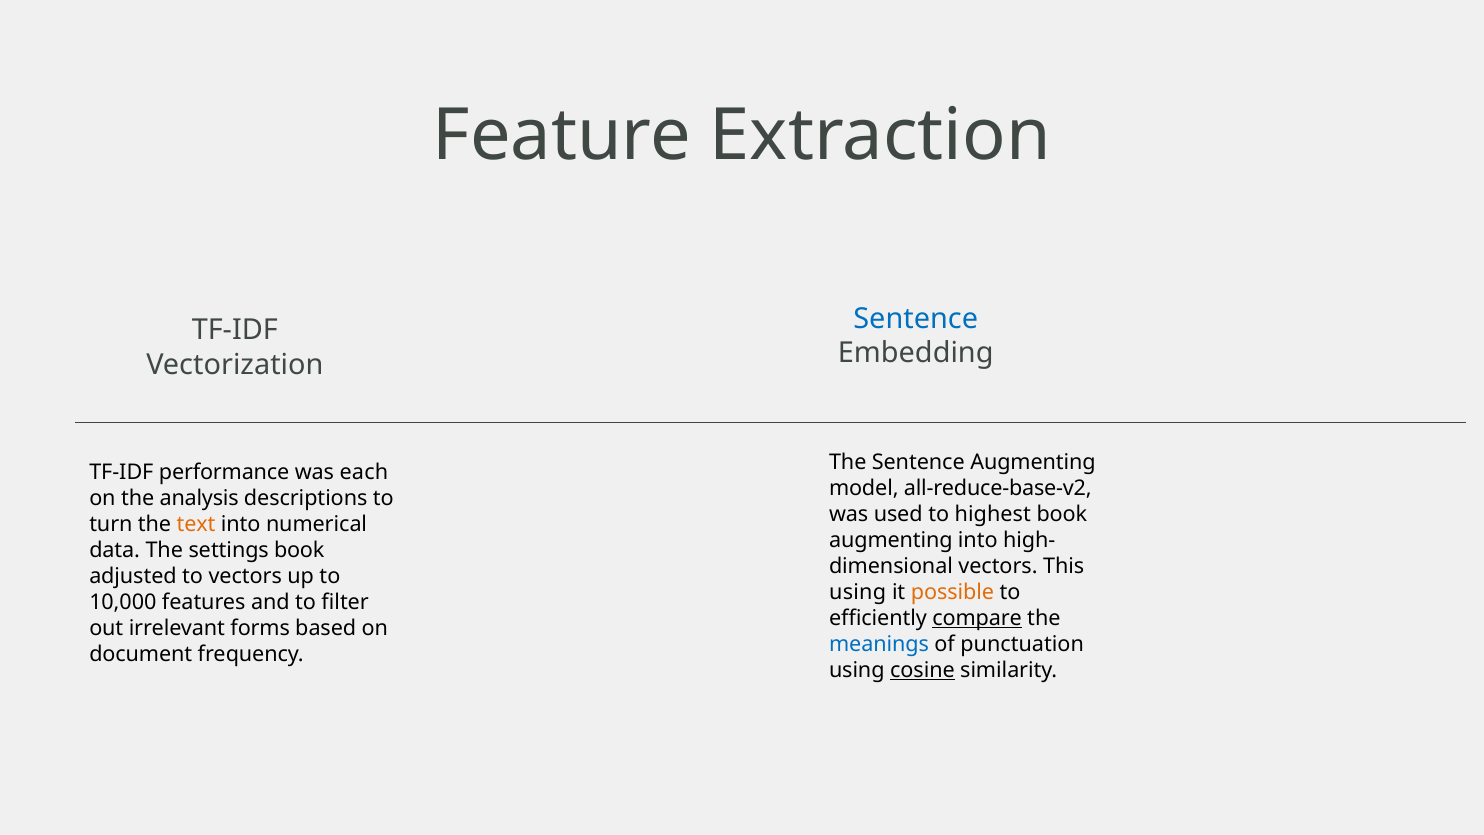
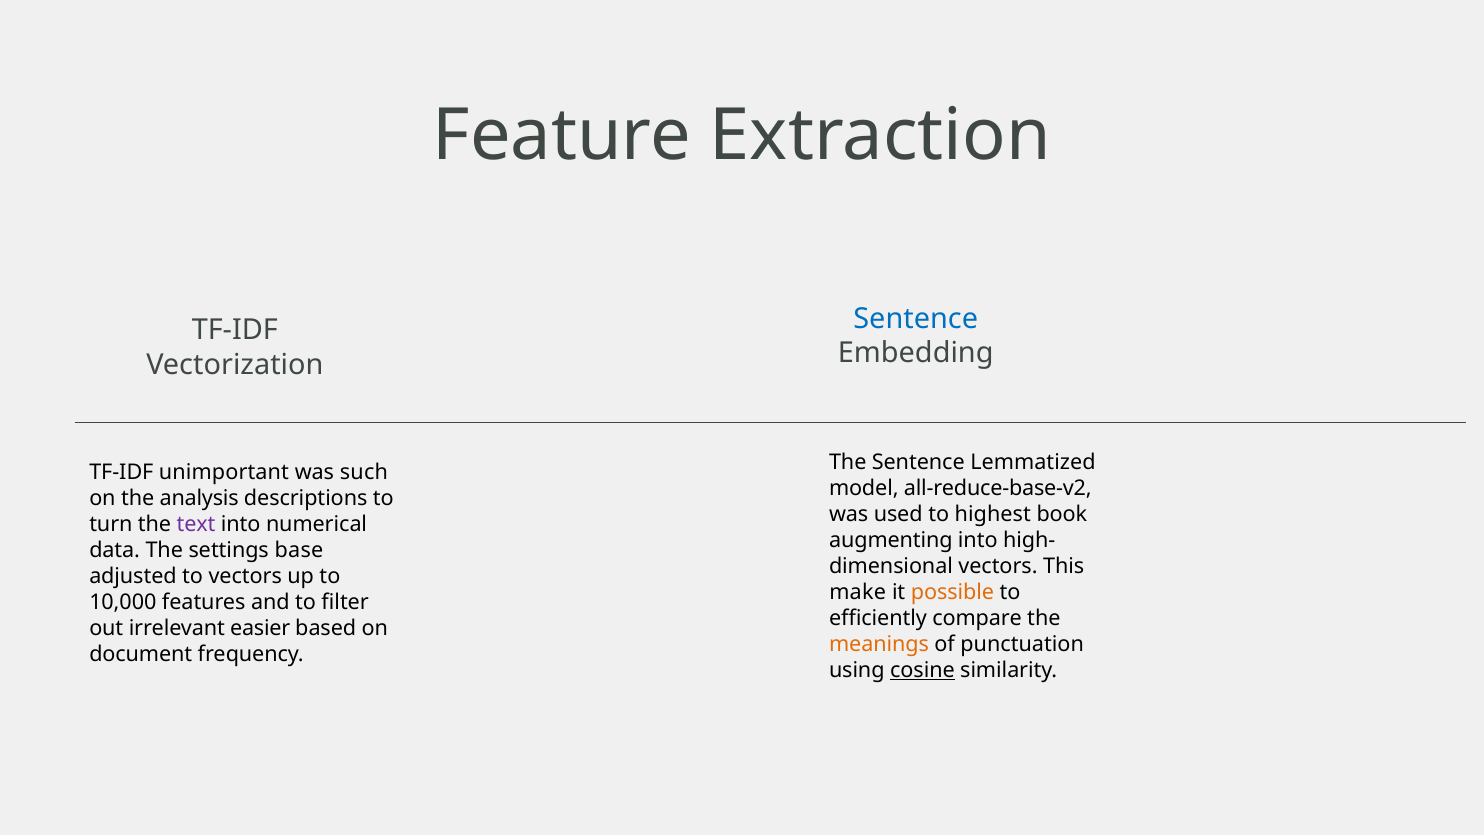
Sentence Augmenting: Augmenting -> Lemmatized
performance: performance -> unimportant
each: each -> such
text colour: orange -> purple
settings book: book -> base
using at (858, 592): using -> make
compare underline: present -> none
forms: forms -> easier
meanings colour: blue -> orange
